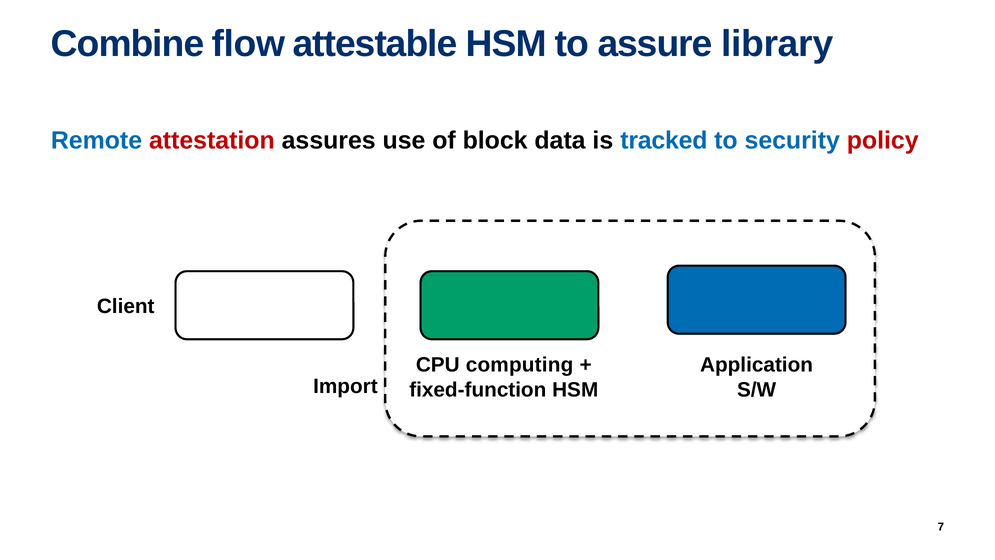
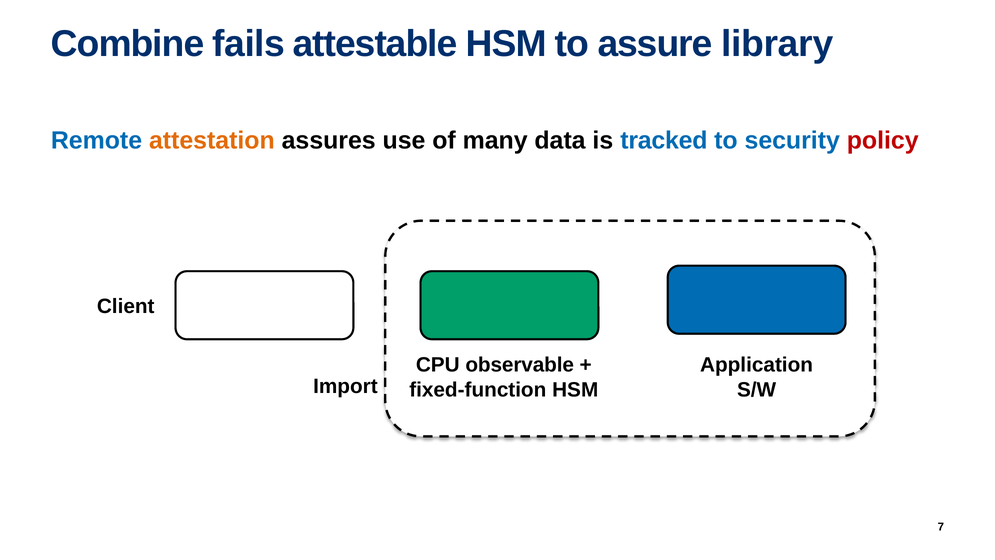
flow: flow -> fails
attestation colour: red -> orange
block: block -> many
computing: computing -> observable
